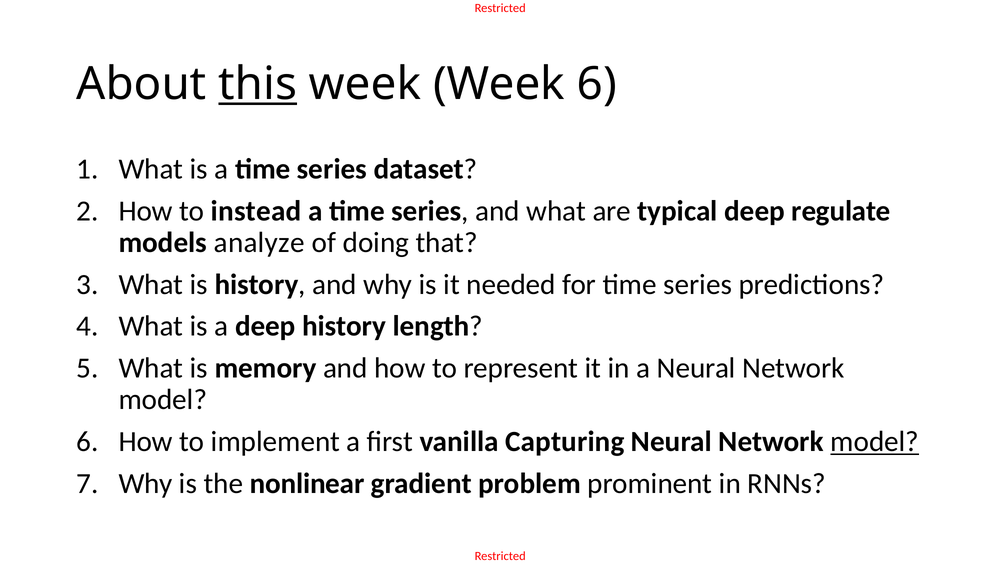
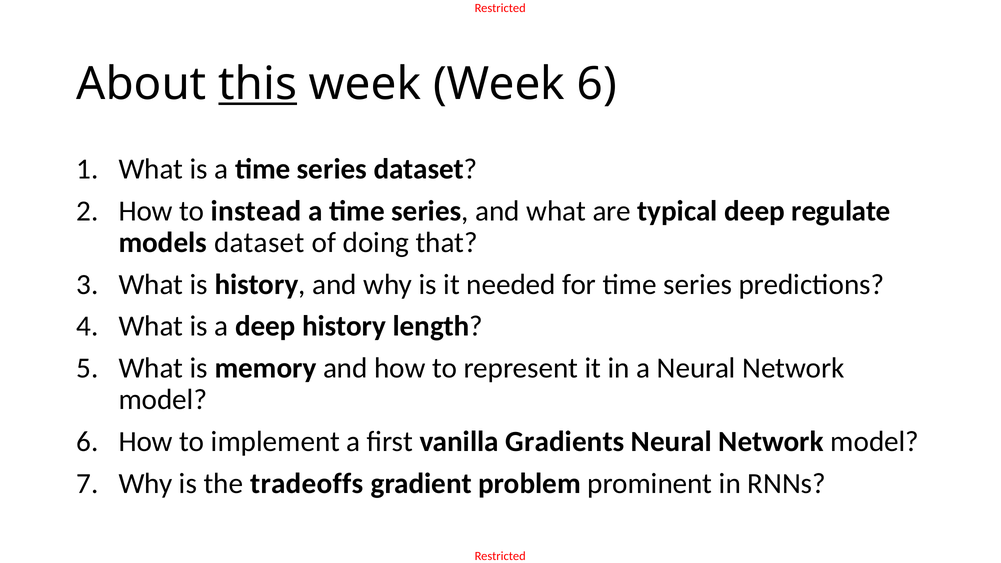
models analyze: analyze -> dataset
Capturing: Capturing -> Gradients
model at (875, 442) underline: present -> none
nonlinear: nonlinear -> tradeoffs
